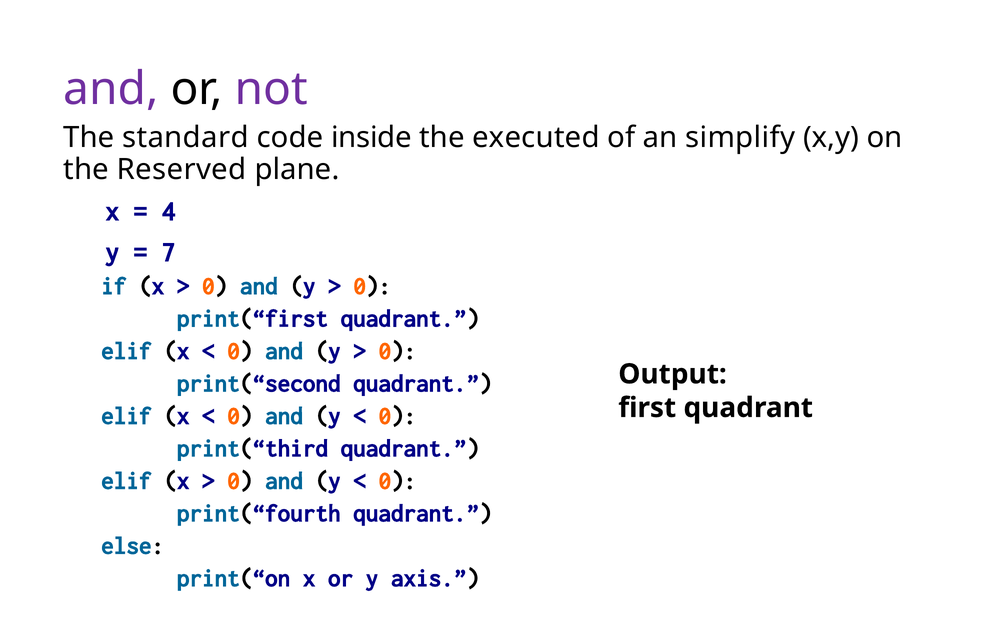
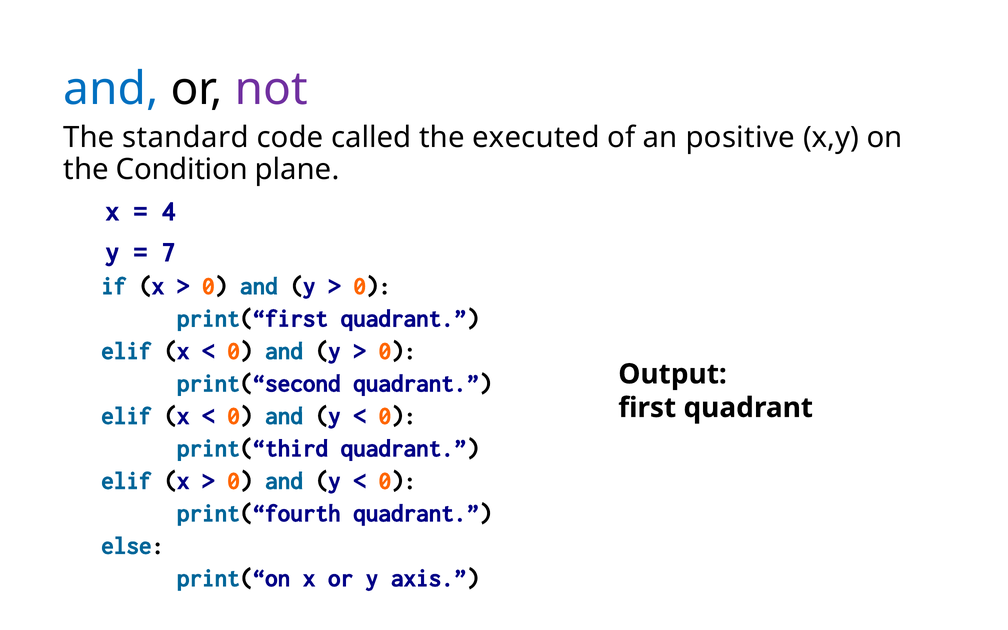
and at (111, 89) colour: purple -> blue
inside: inside -> called
simplify: simplify -> positive
Reserved: Reserved -> Condition
